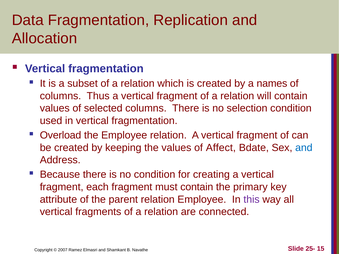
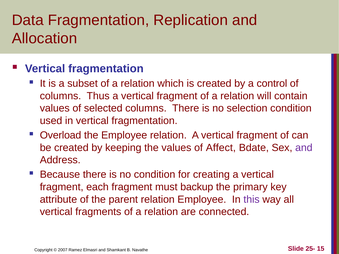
names: names -> control
and at (304, 148) colour: blue -> purple
must contain: contain -> backup
